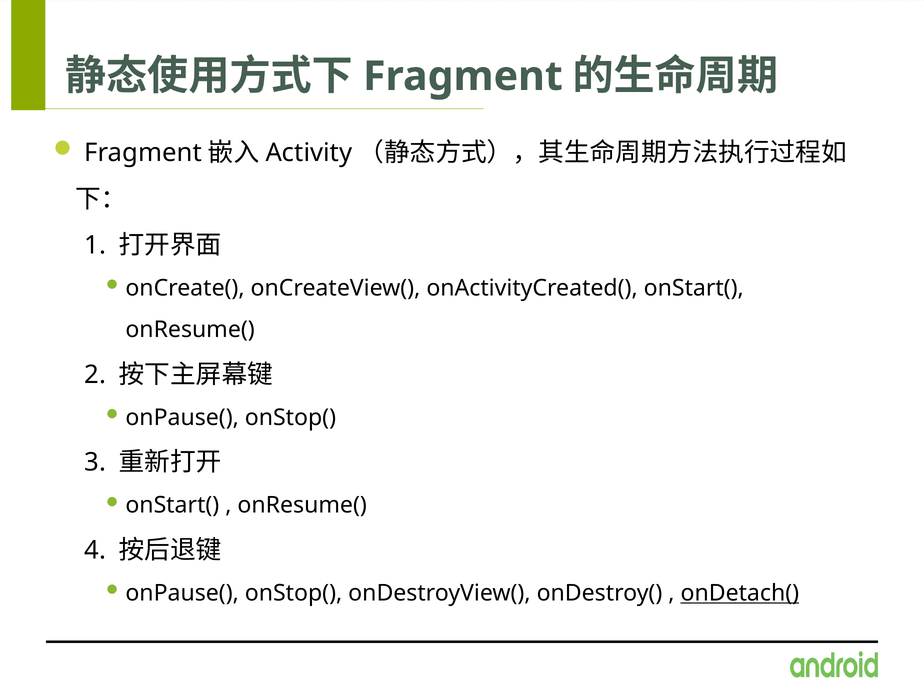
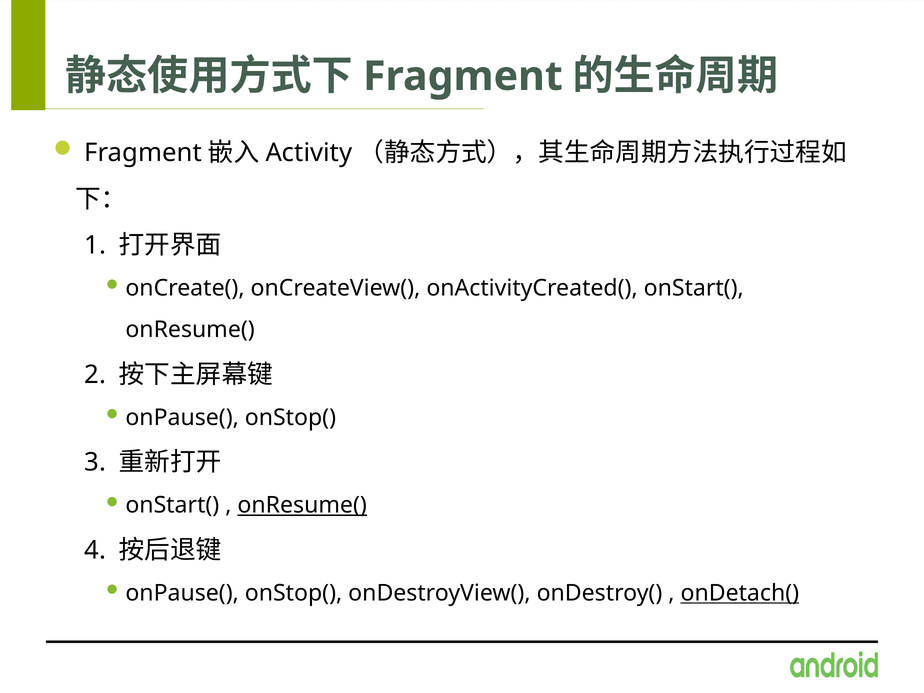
onResume( at (302, 505) underline: none -> present
